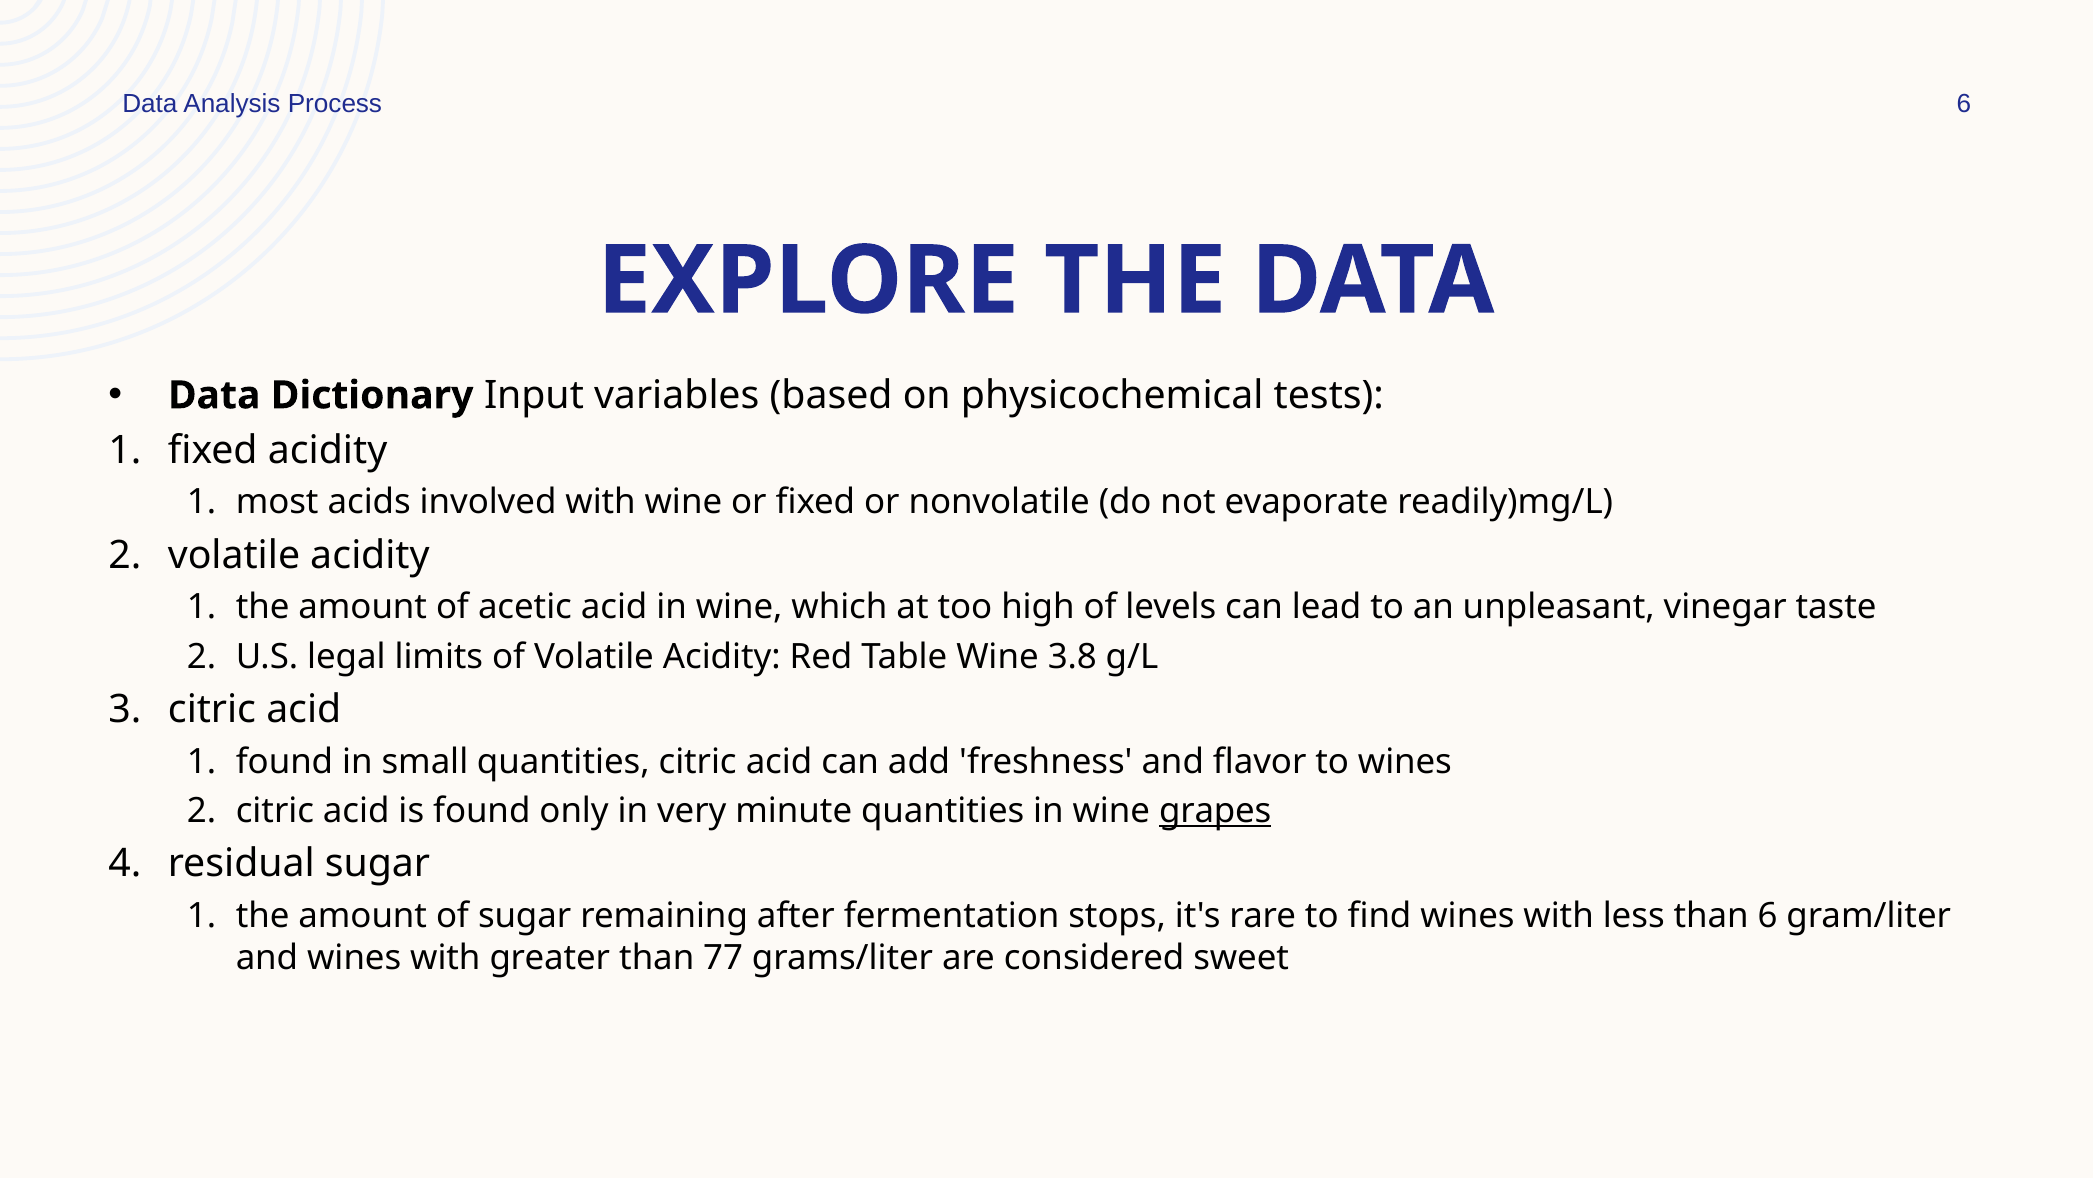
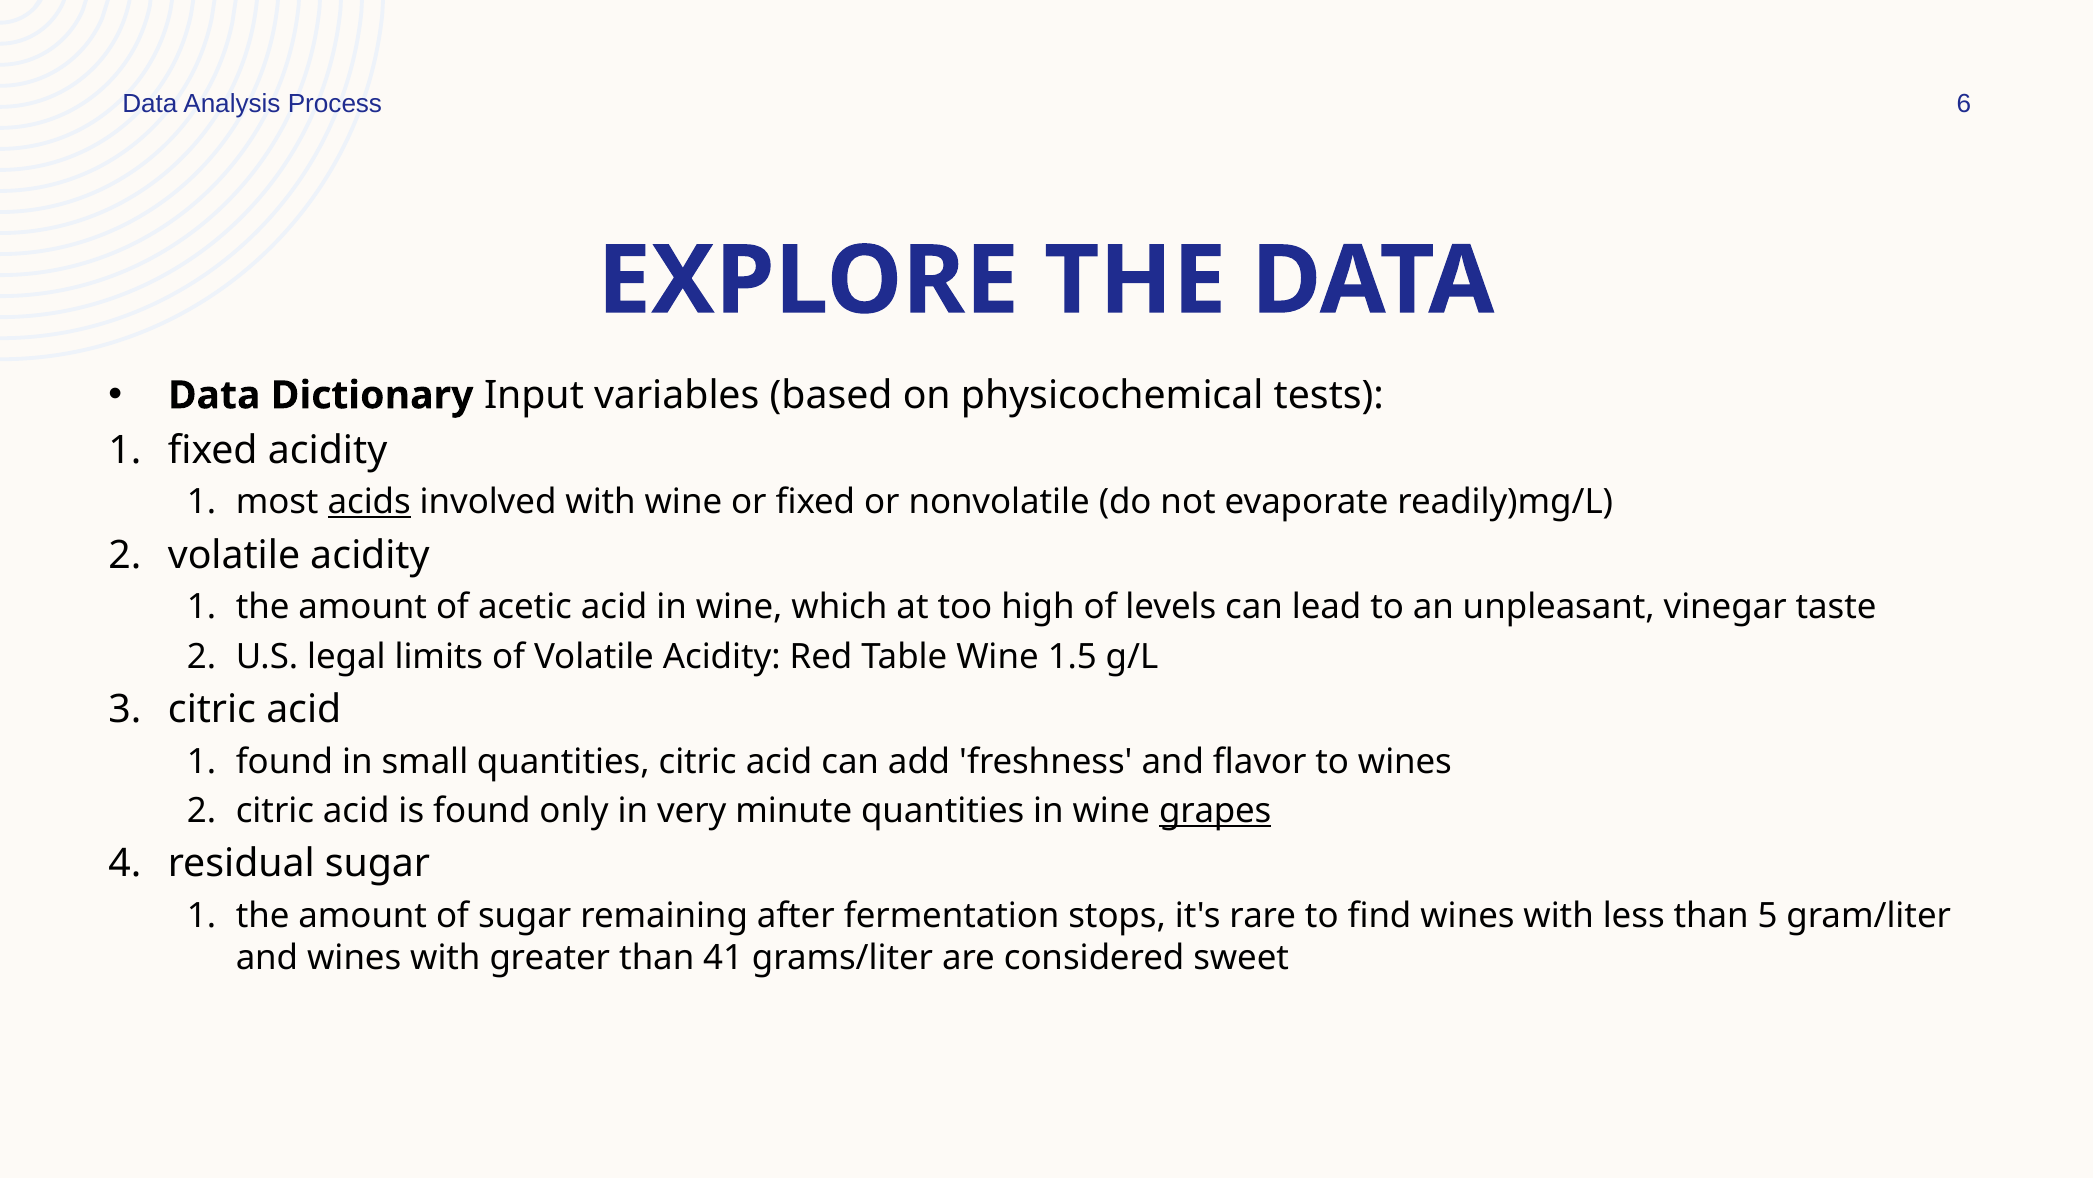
acids underline: none -> present
3.8: 3.8 -> 1.5
than 6: 6 -> 5
77: 77 -> 41
